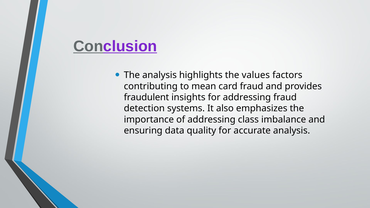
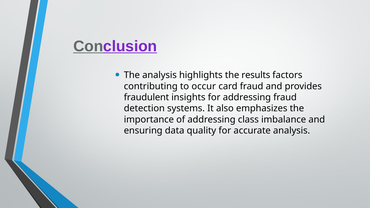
values: values -> results
mean: mean -> occur
